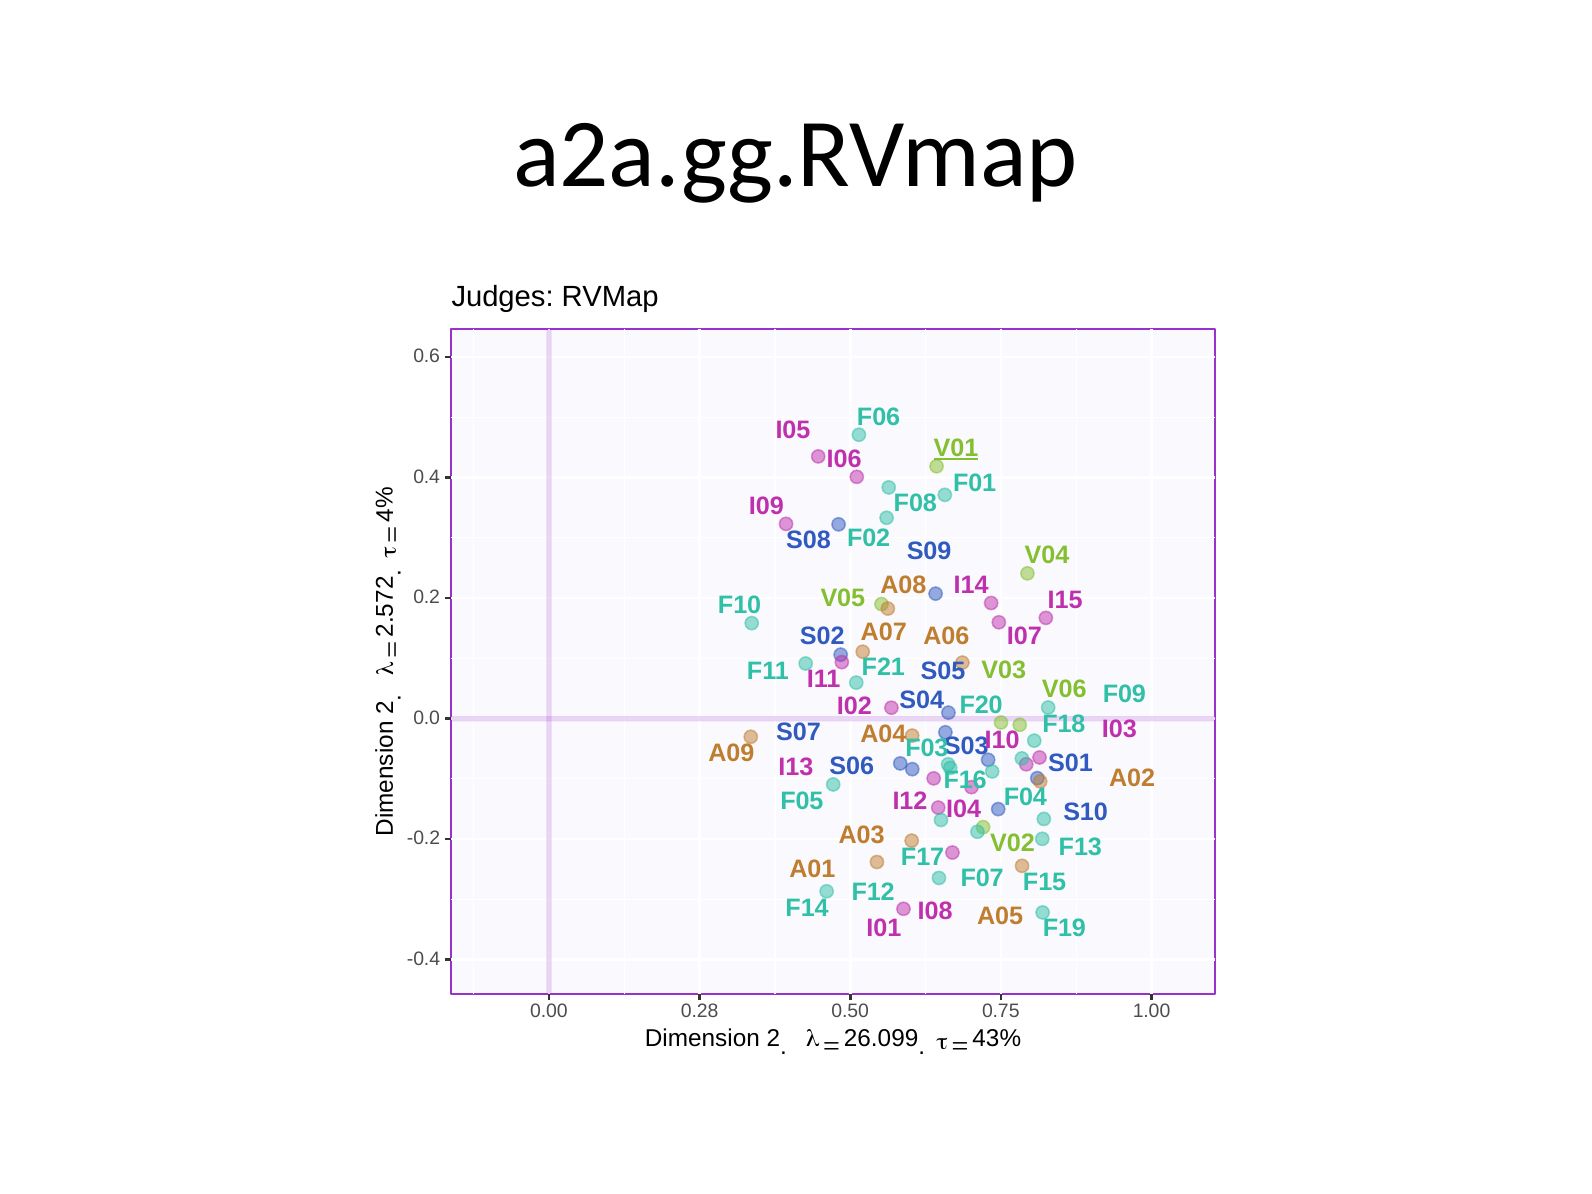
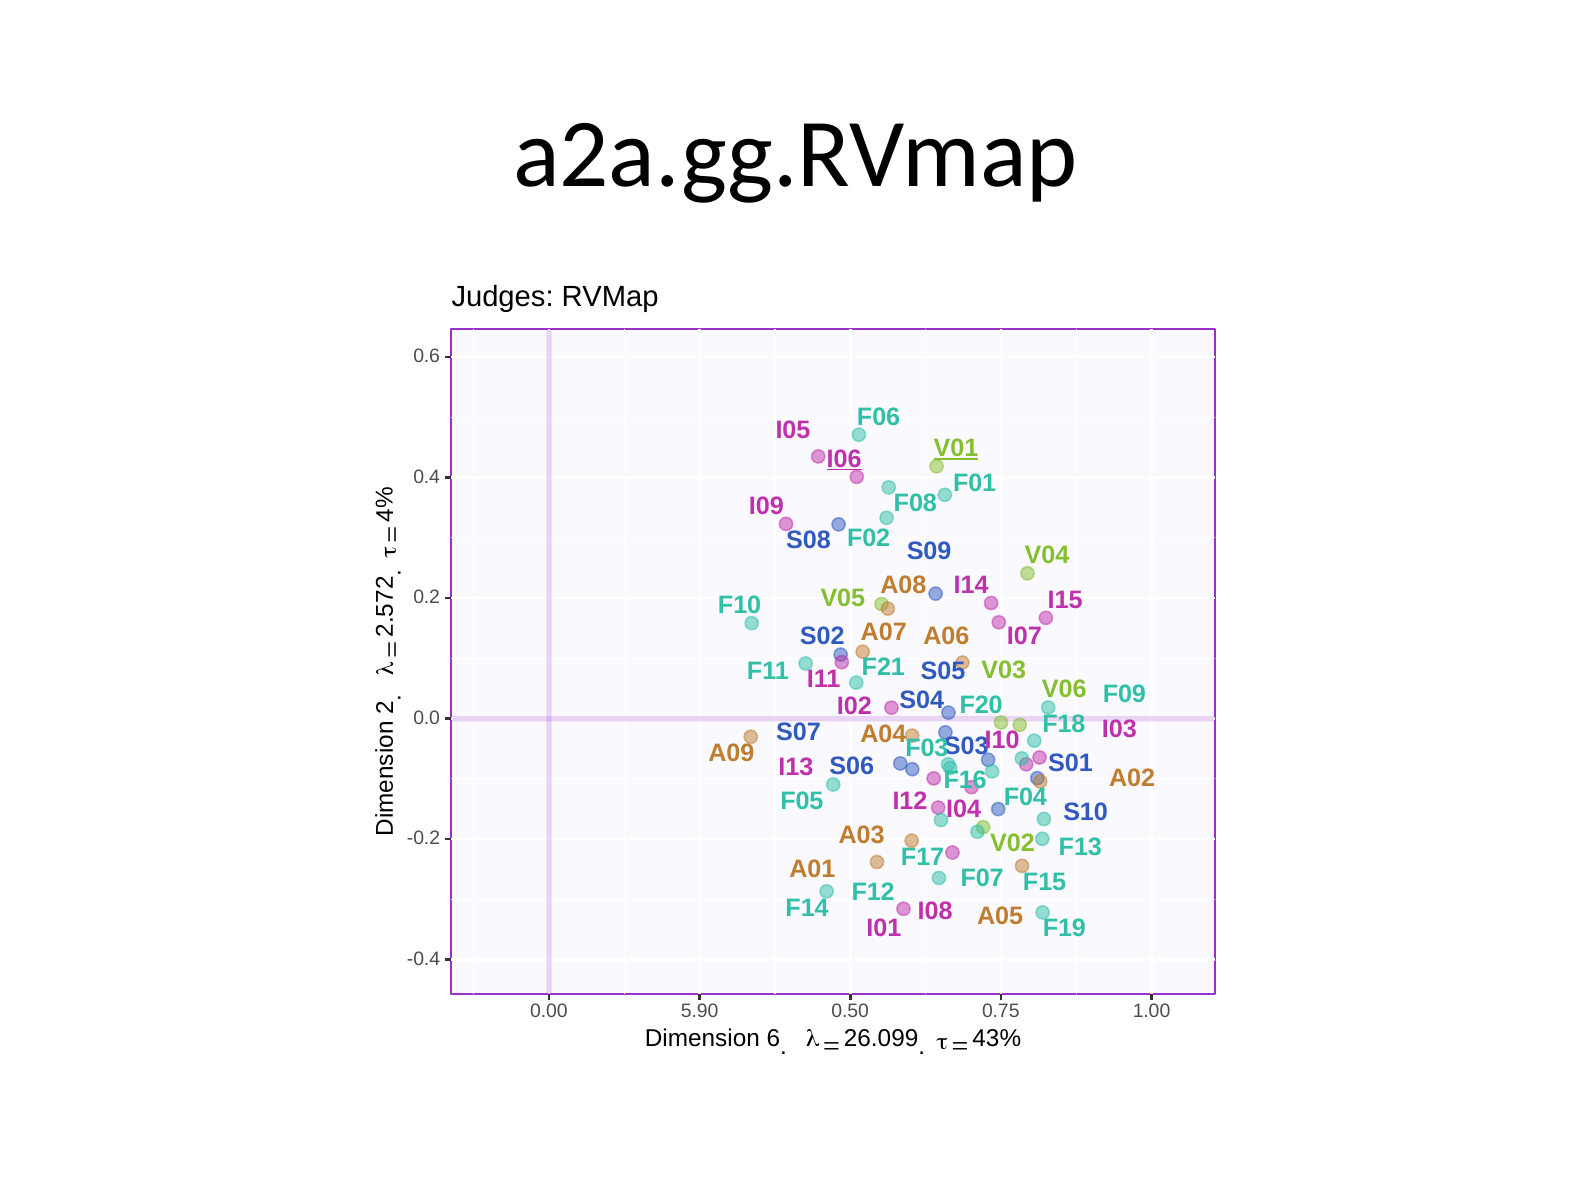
I06 underline: none -> present
0.28: 0.28 -> 5.90
Dimension 2: 2 -> 6
